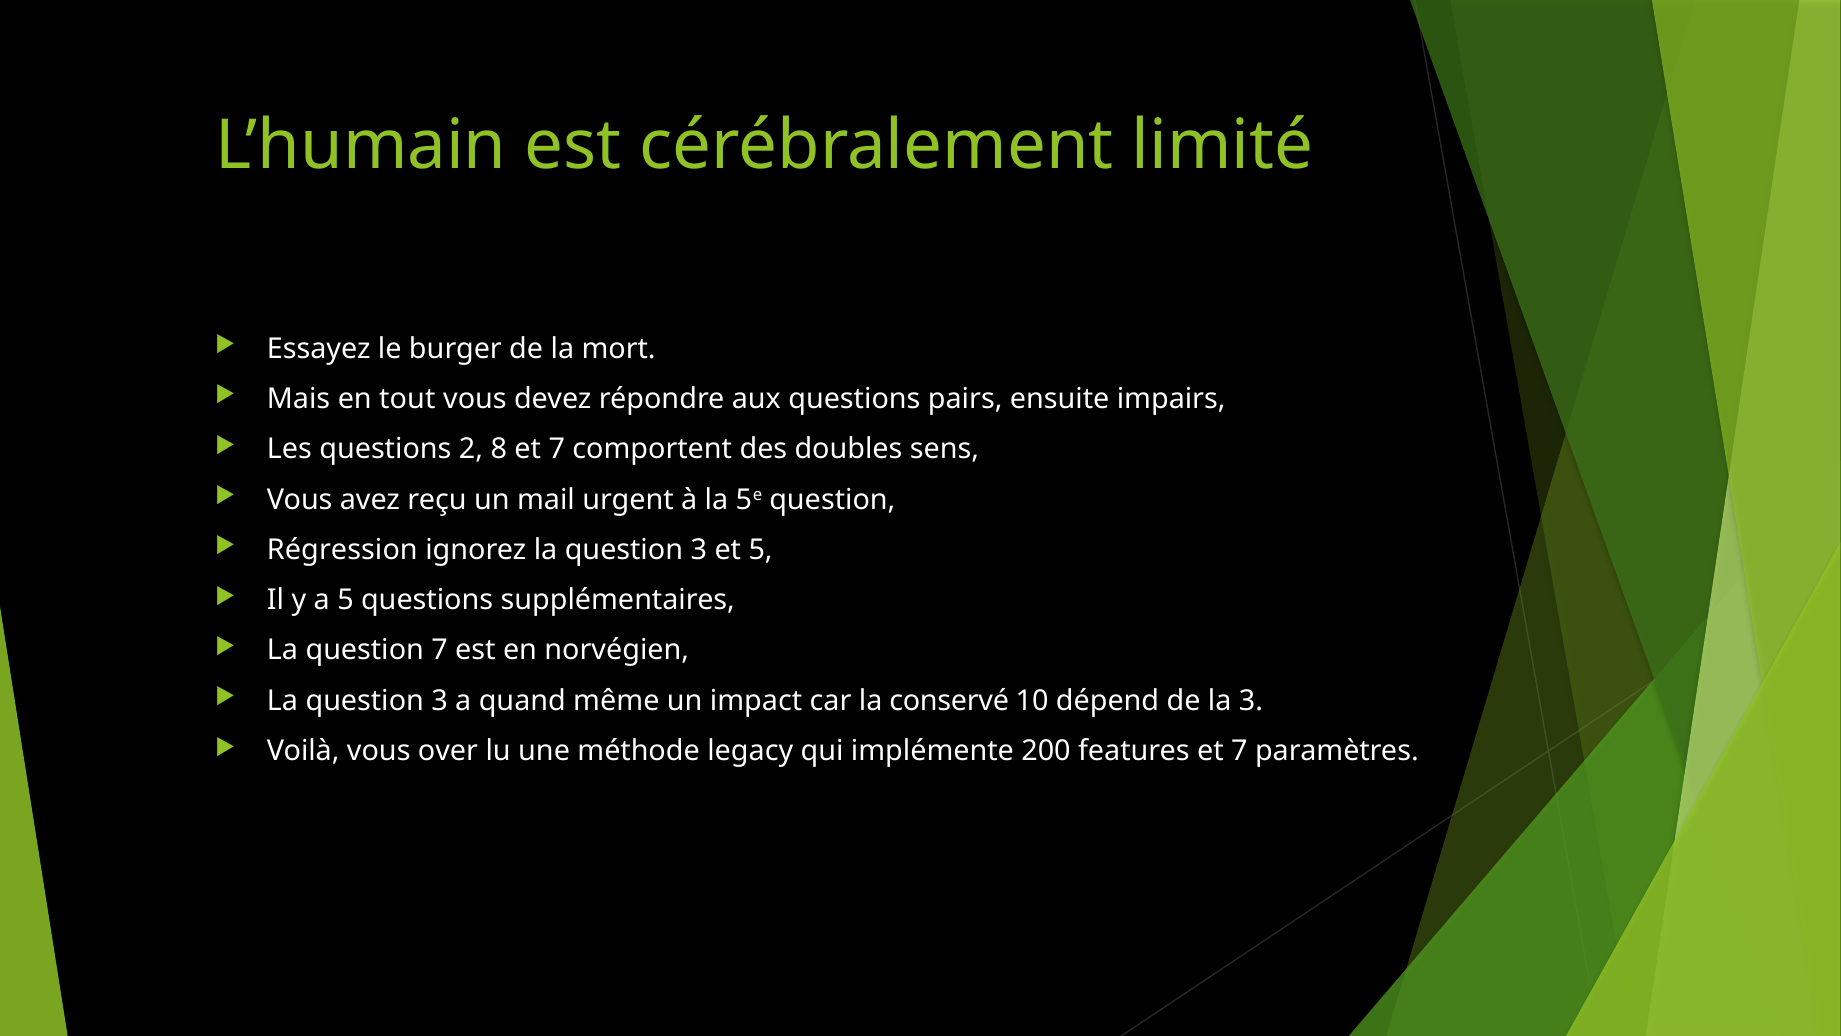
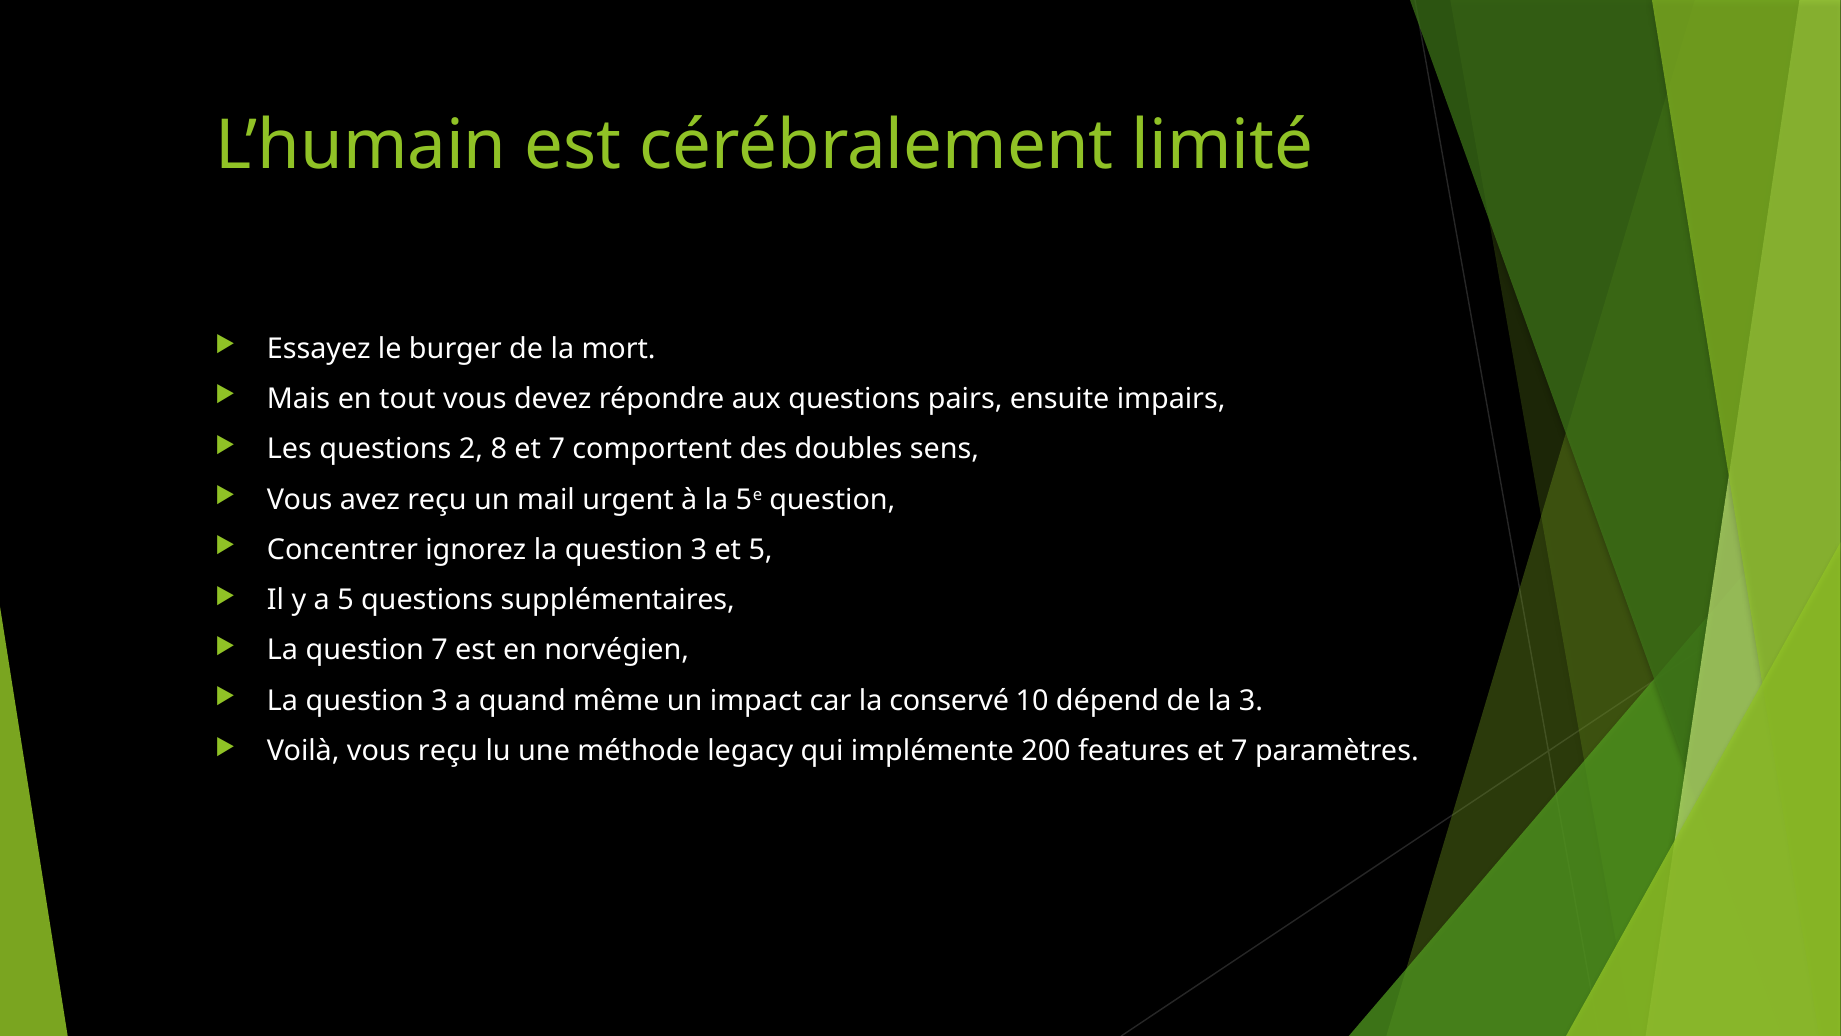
Régression: Régression -> Concentrer
vous over: over -> reçu
